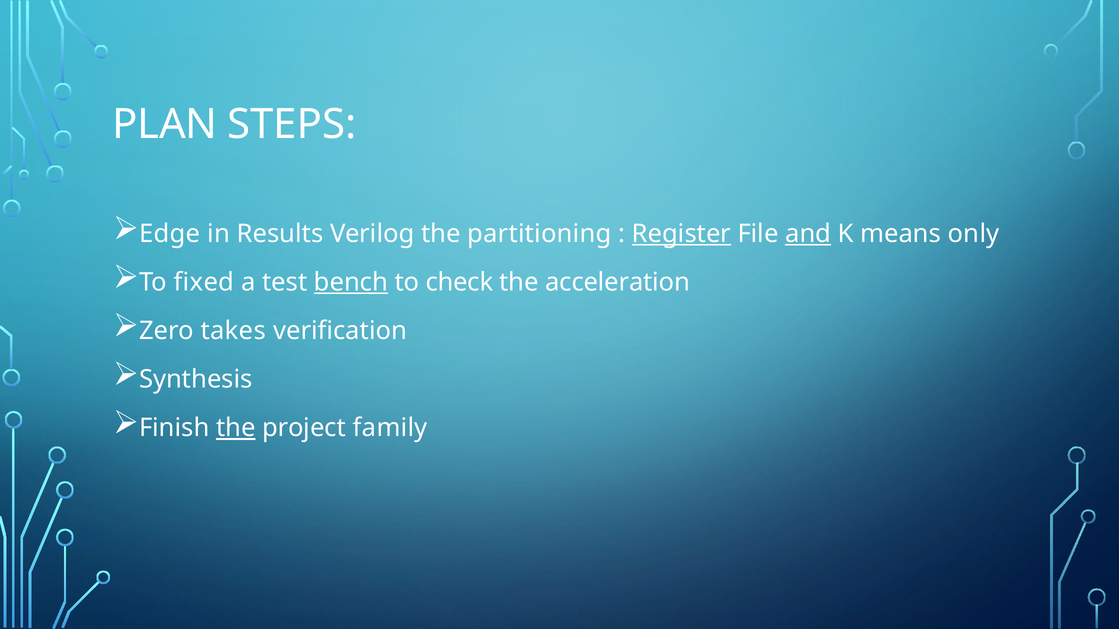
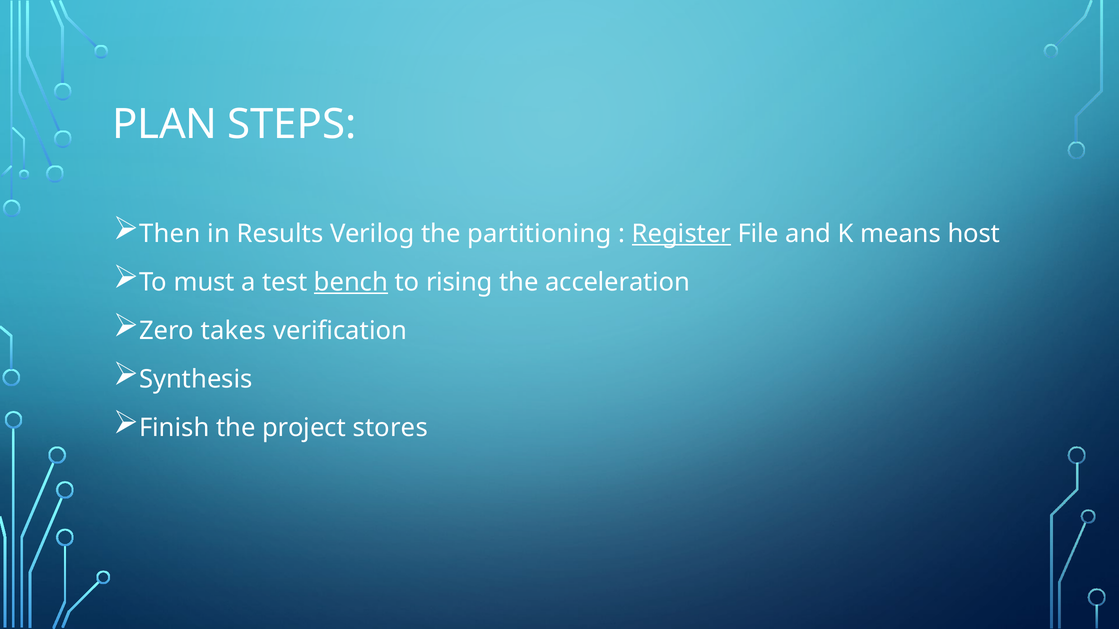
Edge: Edge -> Then
and underline: present -> none
only: only -> host
fixed: fixed -> must
check: check -> rising
the at (236, 428) underline: present -> none
family: family -> stores
